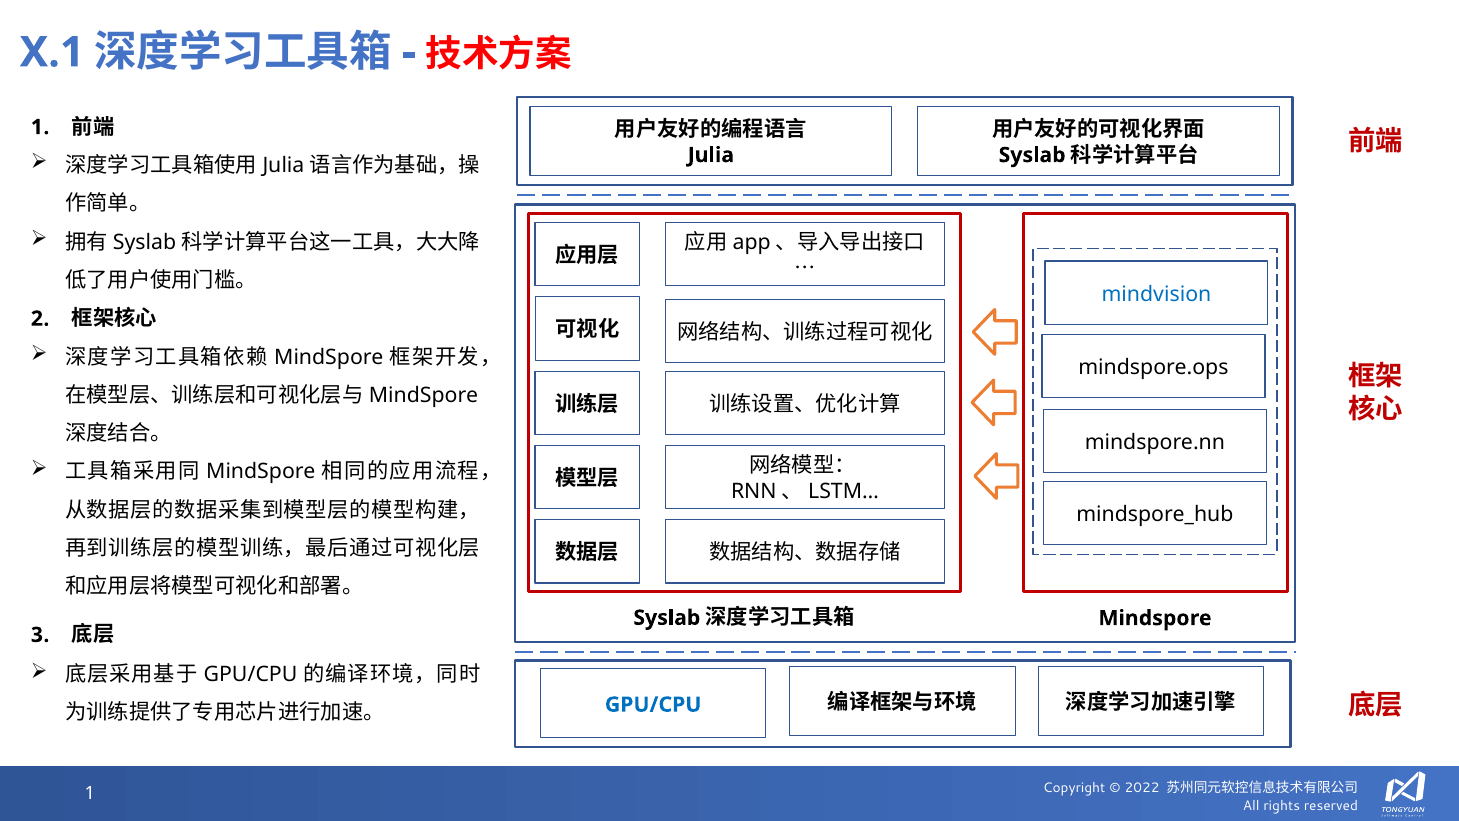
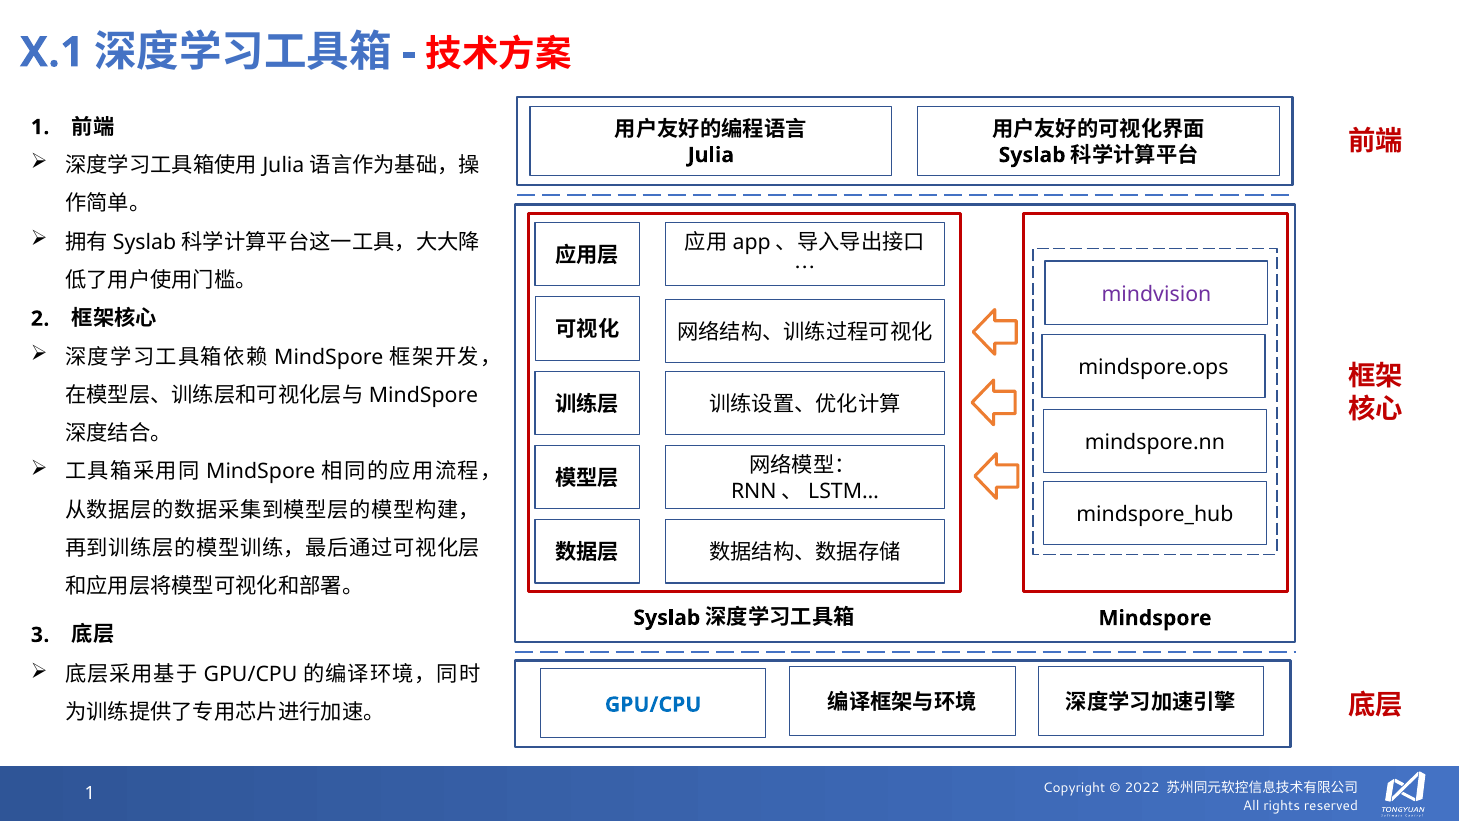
mindvision colour: blue -> purple
